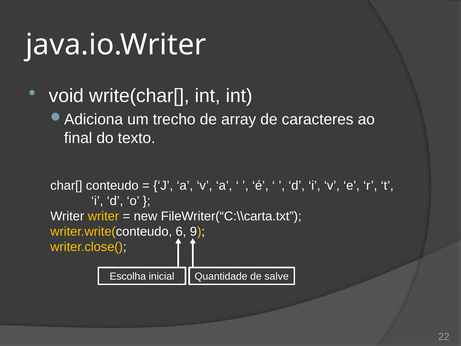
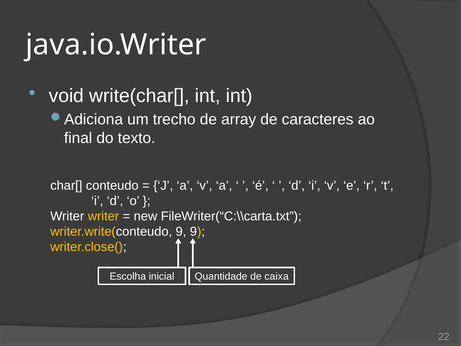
writer.write(conteudo 6: 6 -> 9
salve: salve -> caixa
